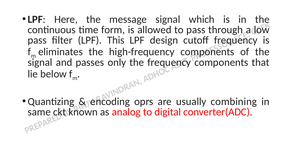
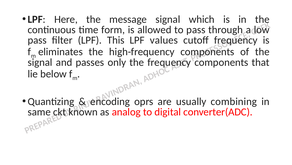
design: design -> values
